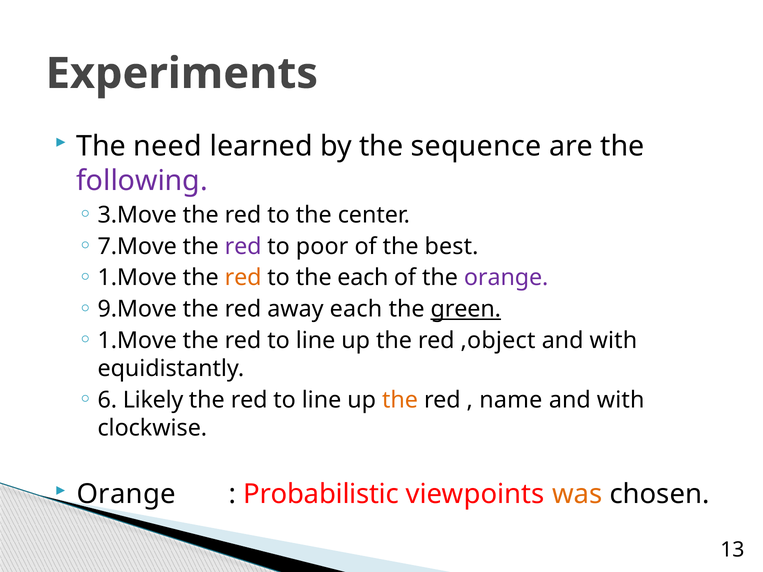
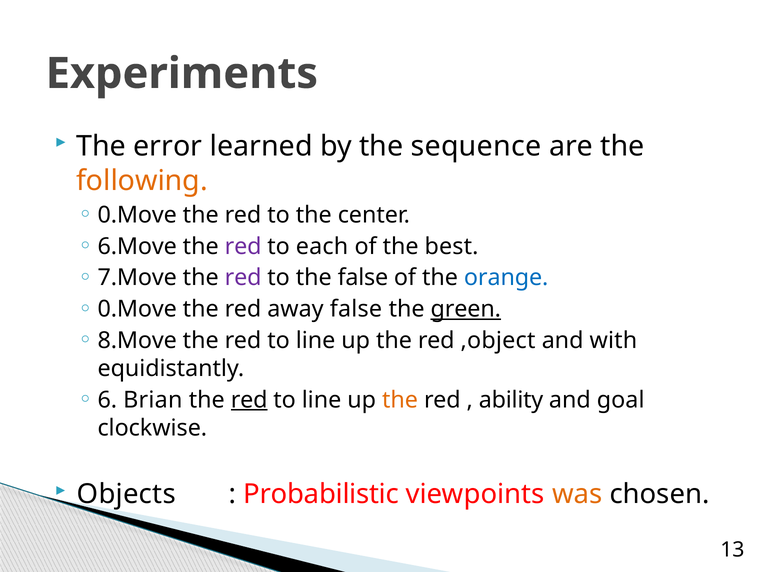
need: need -> error
following colour: purple -> orange
3.Move at (137, 215): 3.Move -> 0.Move
7.Move: 7.Move -> 6.Move
poor: poor -> each
1.Move at (137, 278): 1.Move -> 7.Move
red at (243, 278) colour: orange -> purple
the each: each -> false
orange at (506, 278) colour: purple -> blue
9.Move at (137, 309): 9.Move -> 0.Move
away each: each -> false
1.Move at (137, 341): 1.Move -> 8.Move
Likely: Likely -> Brian
red at (249, 400) underline: none -> present
name: name -> ability
with at (621, 400): with -> goal
Orange at (126, 494): Orange -> Objects
